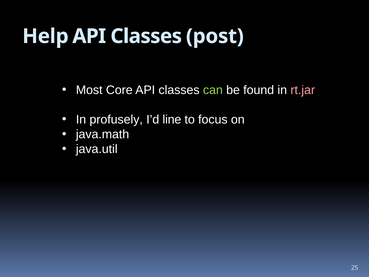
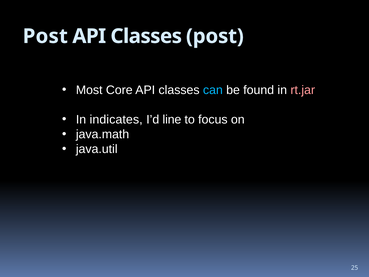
Help at (45, 36): Help -> Post
can colour: light green -> light blue
profusely: profusely -> indicates
